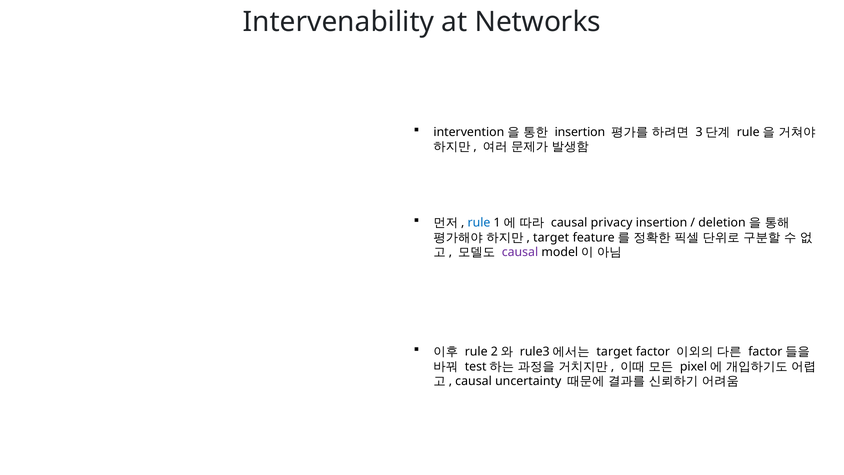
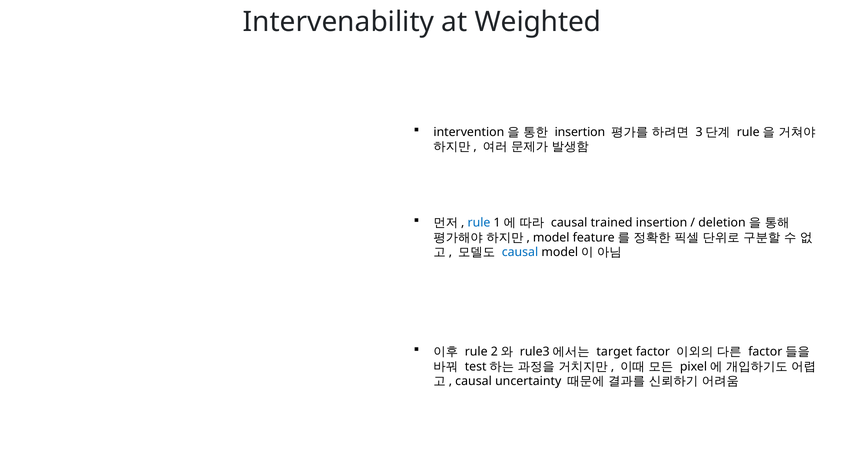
Networks: Networks -> Weighted
privacy: privacy -> trained
target at (551, 237): target -> model
causal at (520, 252) colour: purple -> blue
